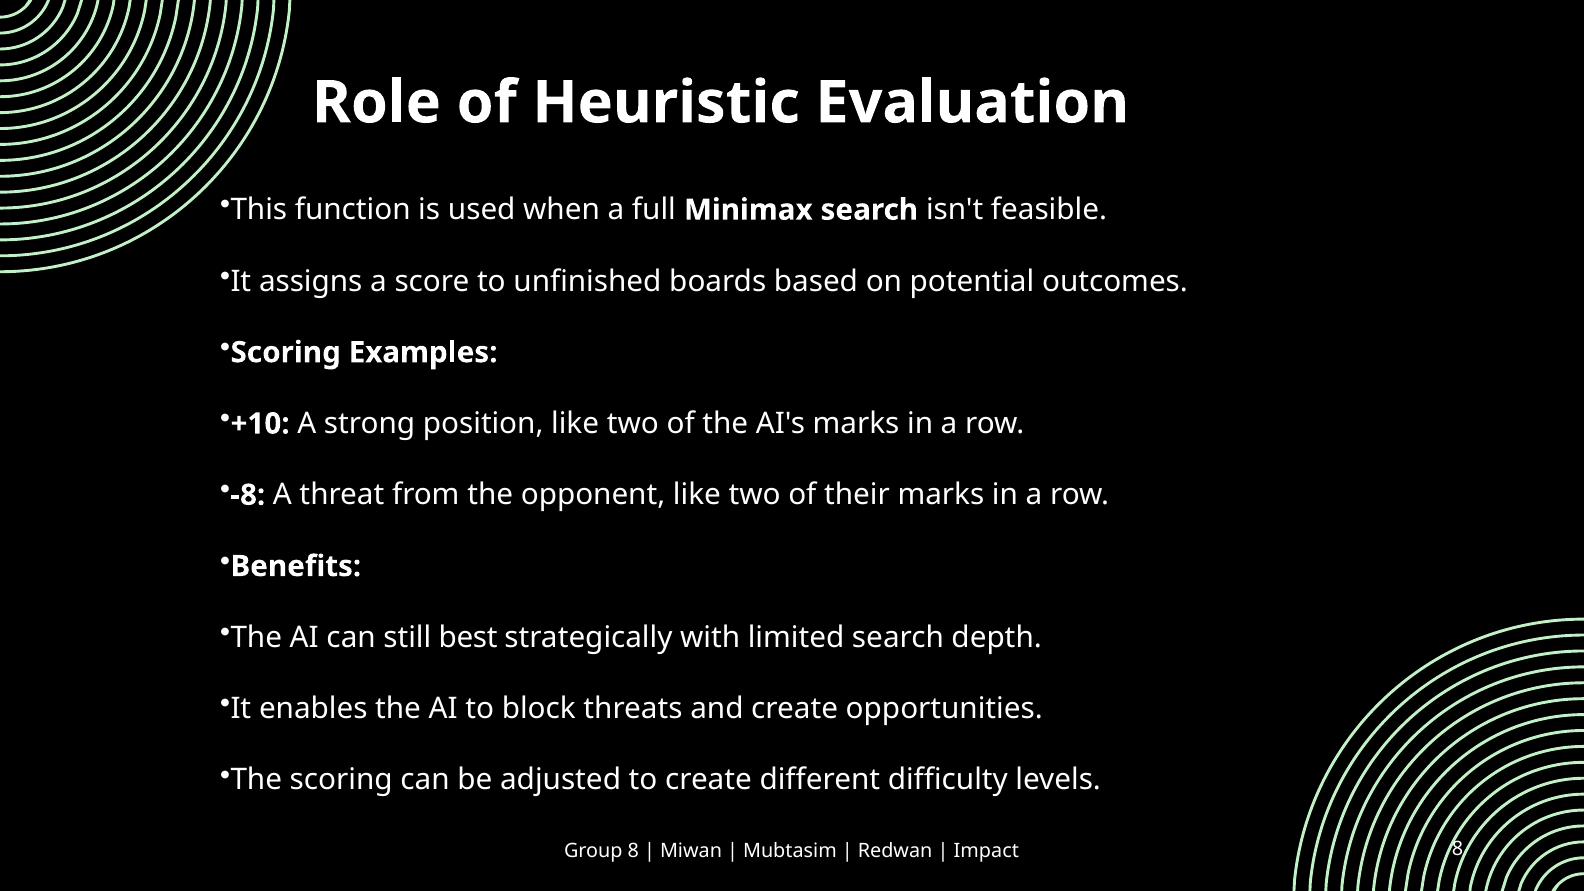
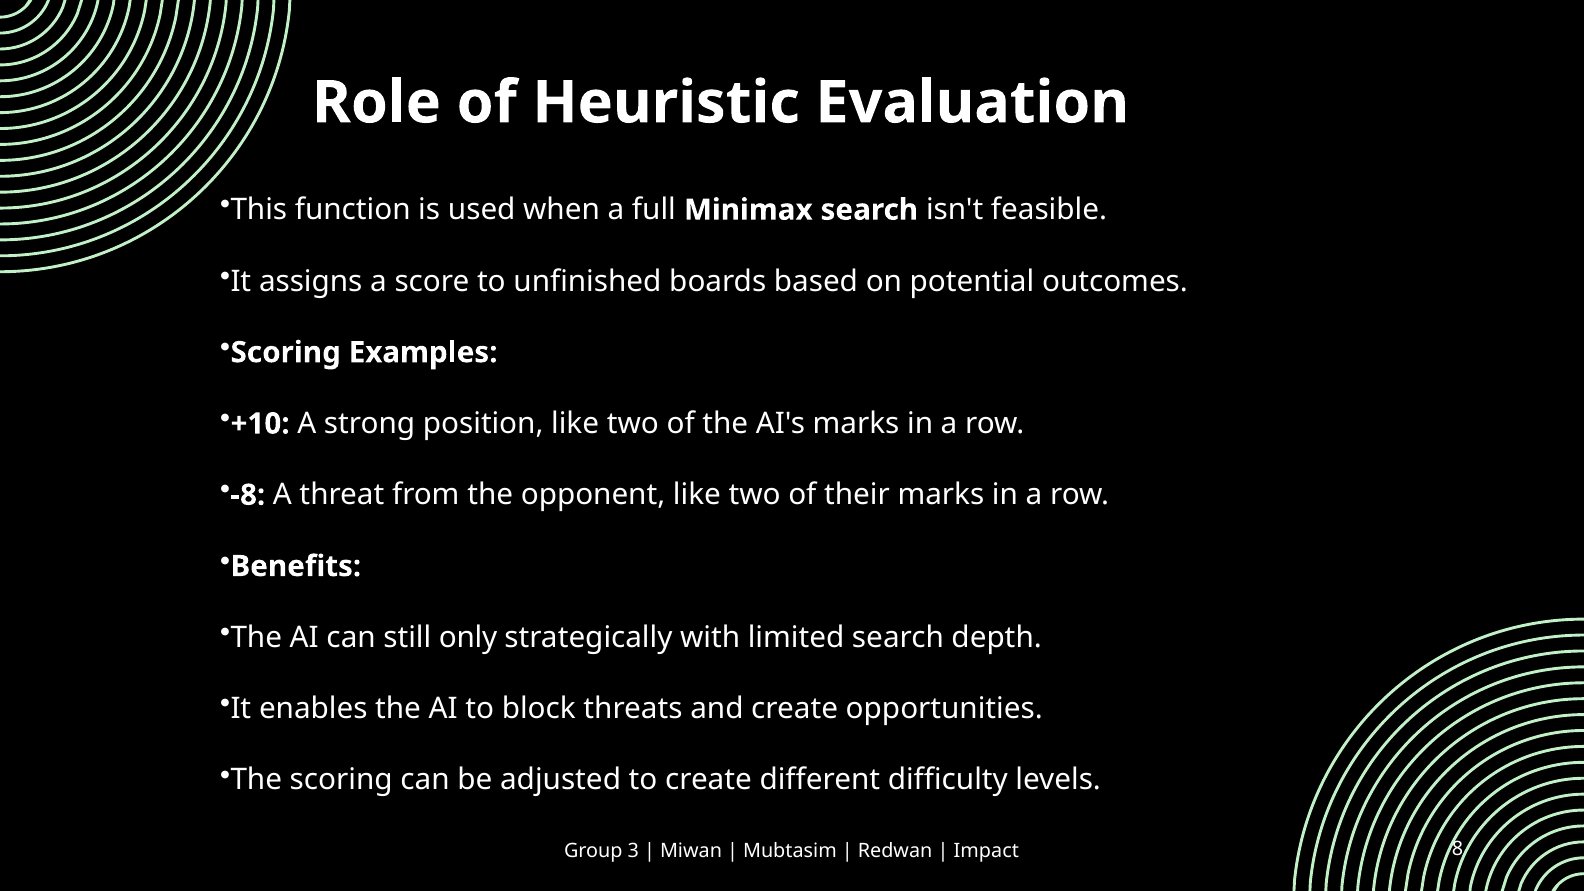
best: best -> only
Group 8: 8 -> 3
